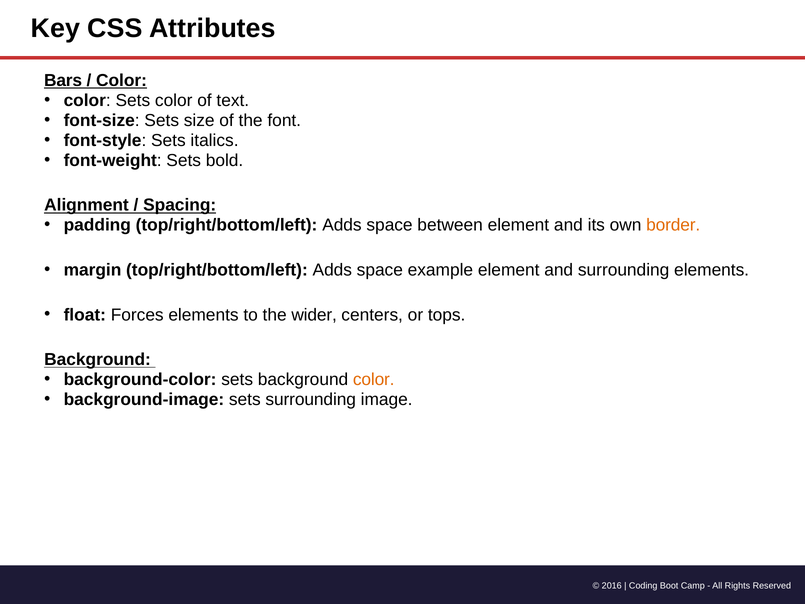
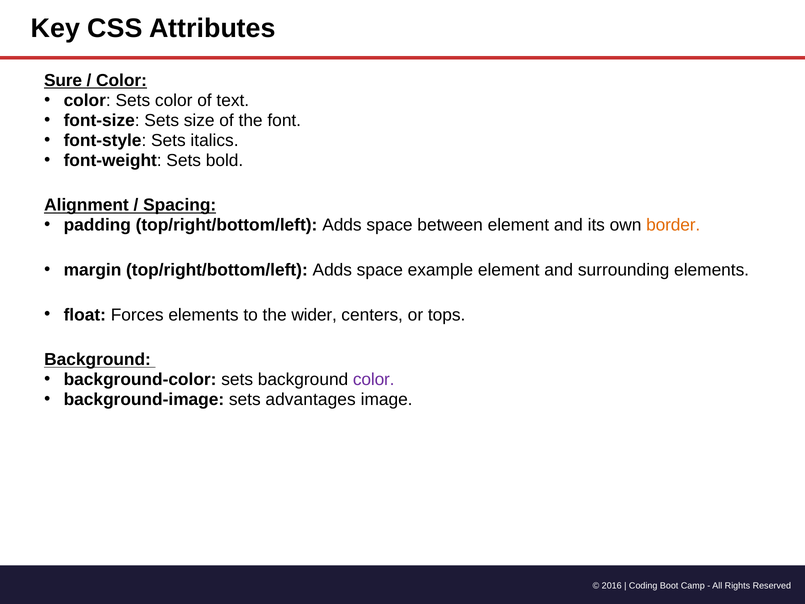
Bars: Bars -> Sure
color at (374, 379) colour: orange -> purple
sets surrounding: surrounding -> advantages
